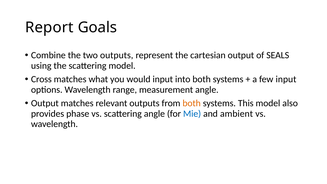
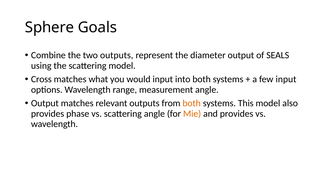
Report: Report -> Sphere
cartesian: cartesian -> diameter
Mie colour: blue -> orange
and ambient: ambient -> provides
